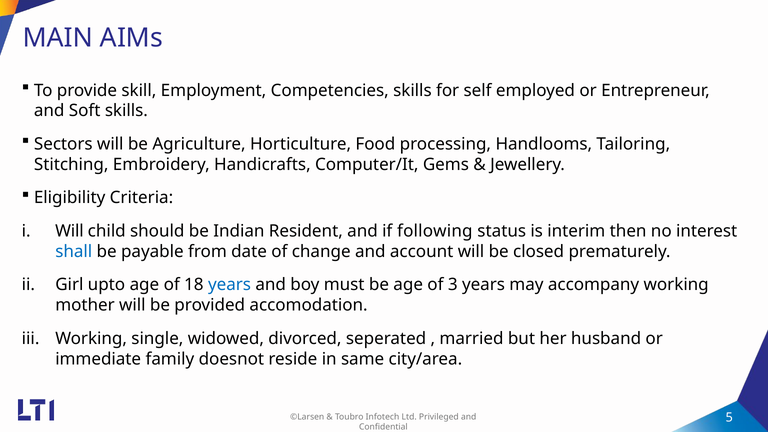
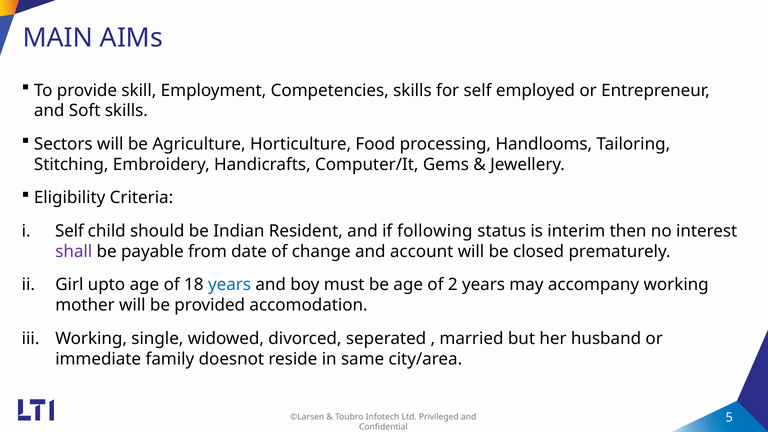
Will at (69, 231): Will -> Self
shall colour: blue -> purple
3: 3 -> 2
